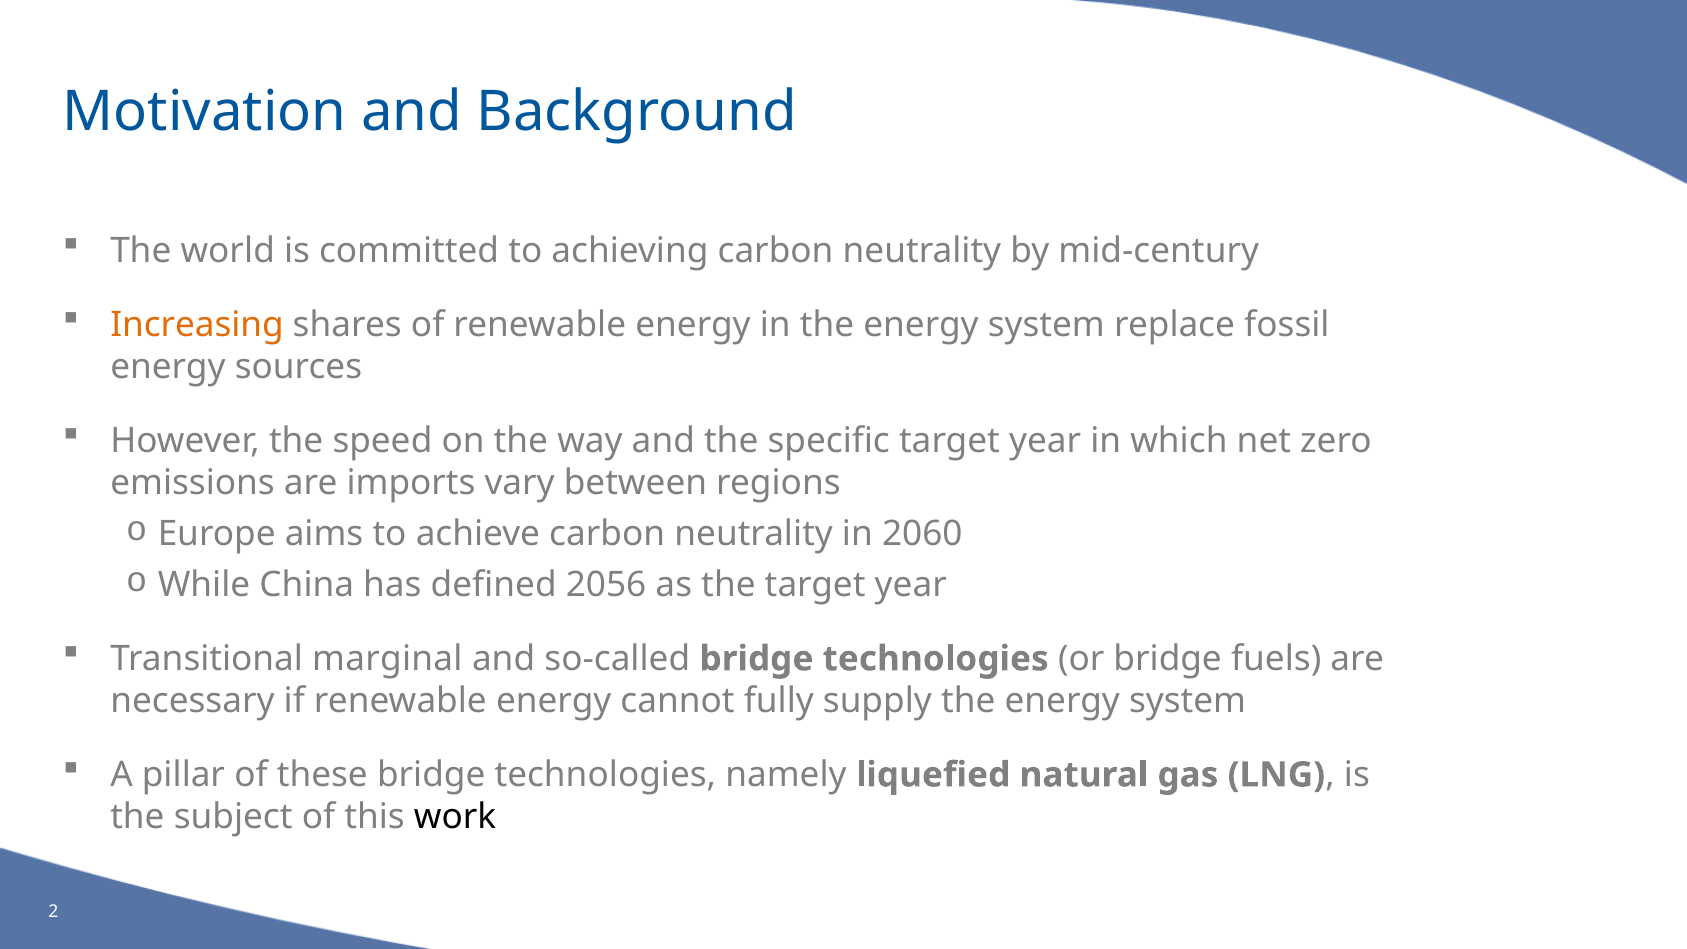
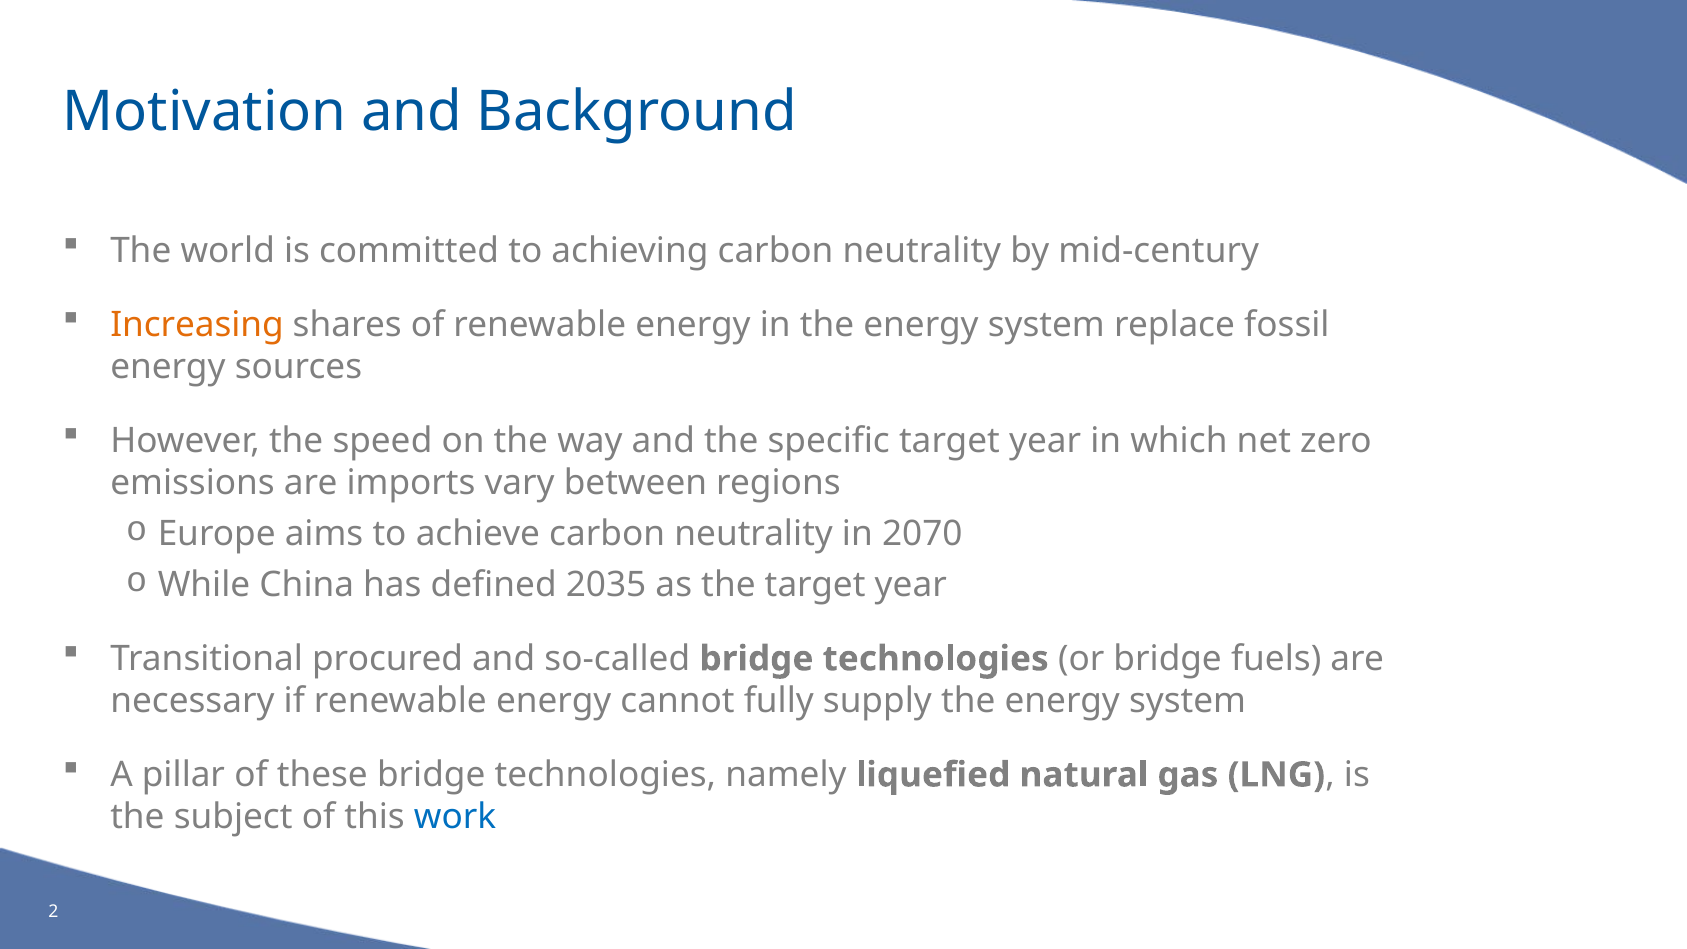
2060: 2060 -> 2070
2056: 2056 -> 2035
marginal: marginal -> procured
work colour: black -> blue
